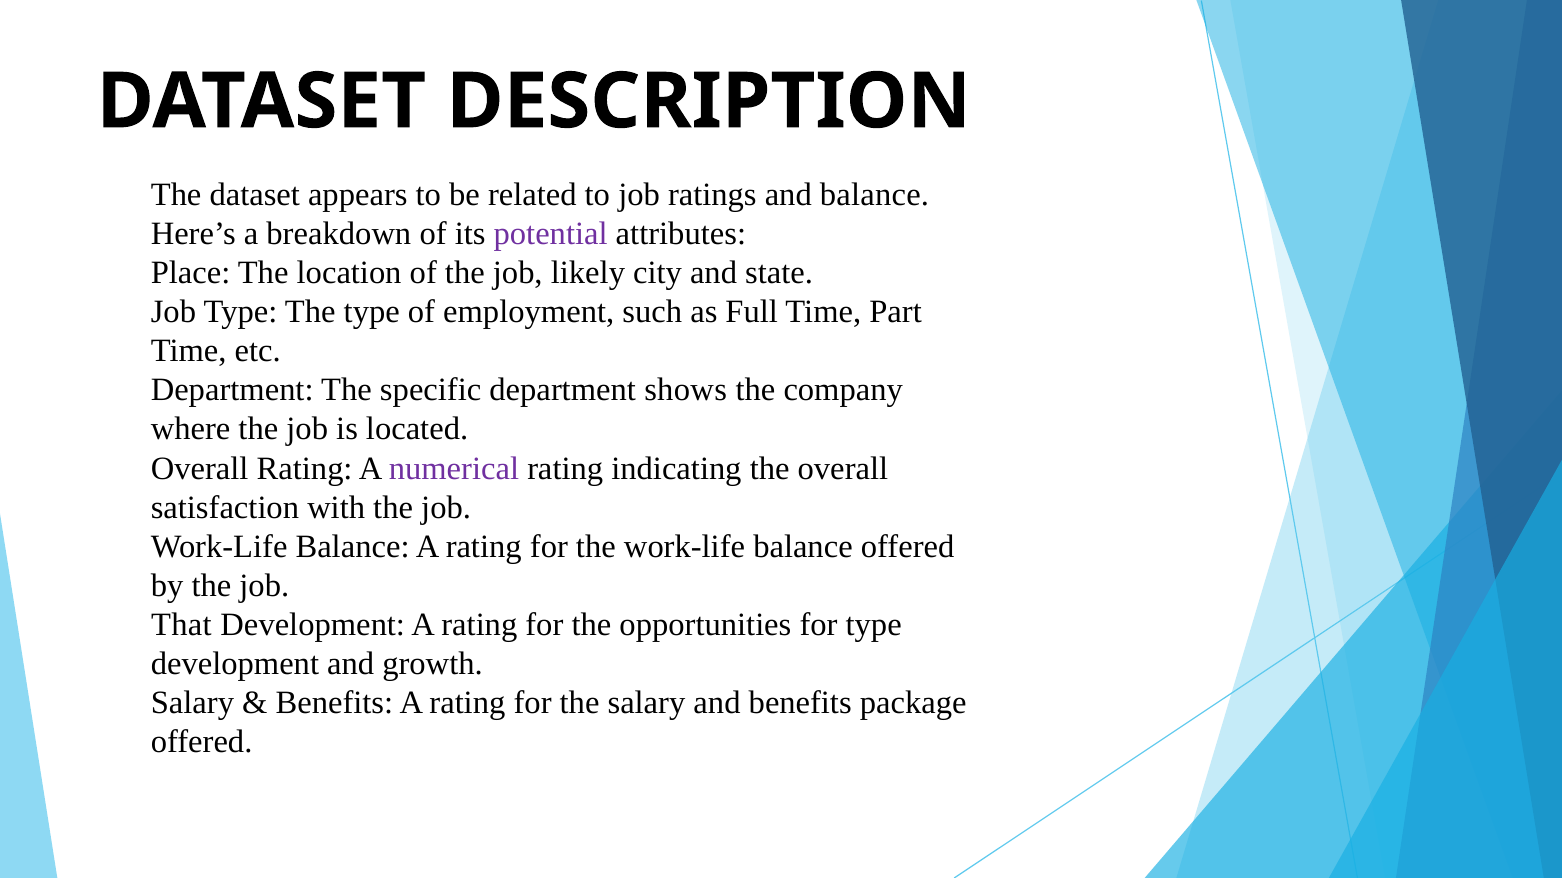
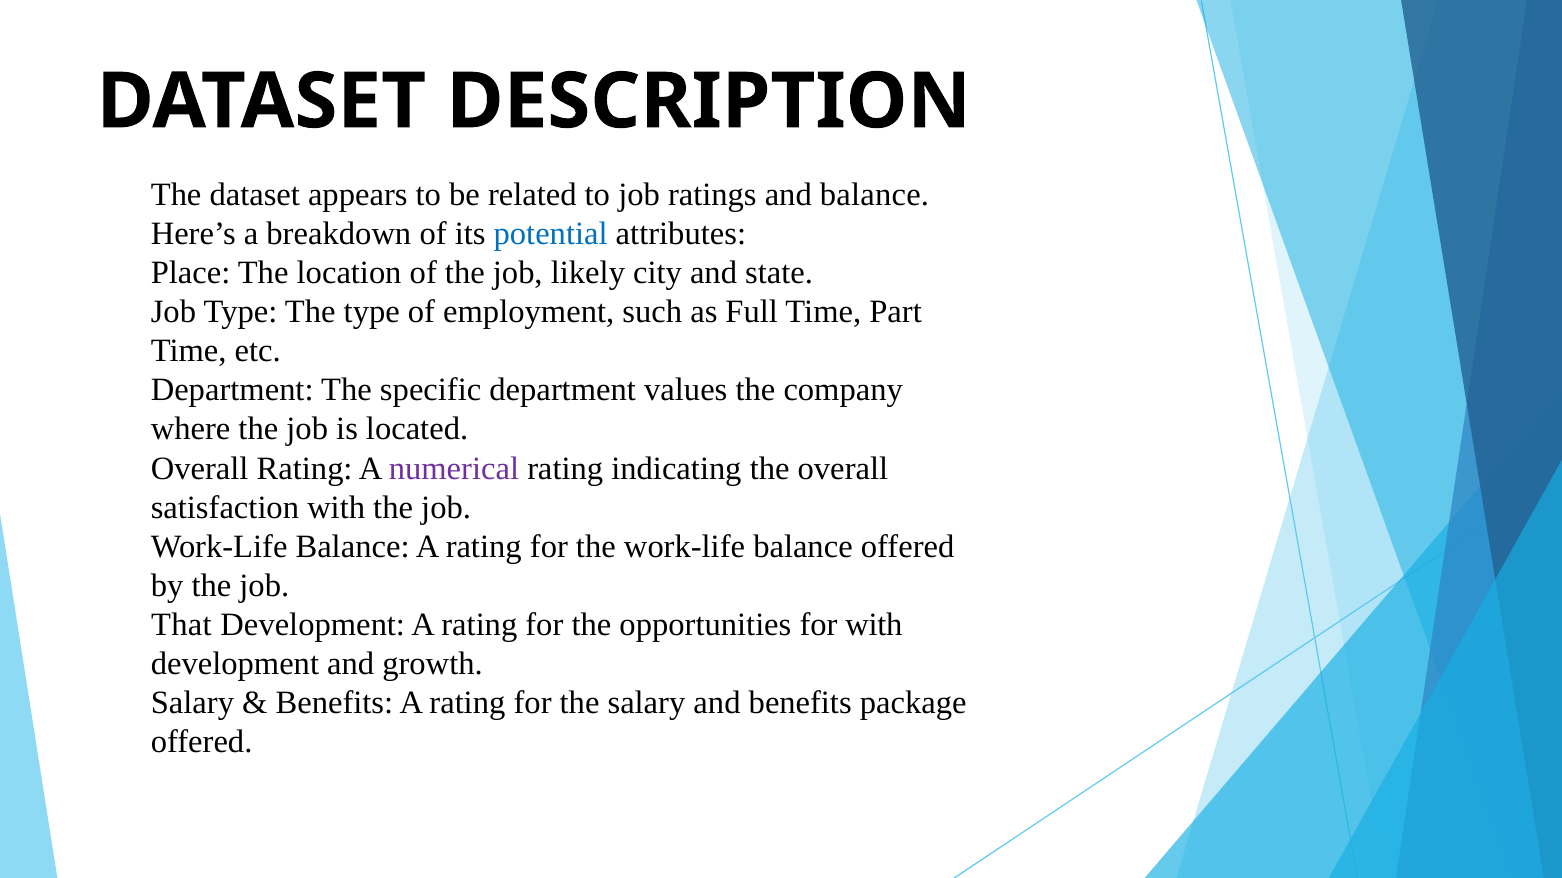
potential colour: purple -> blue
shows: shows -> values
for type: type -> with
